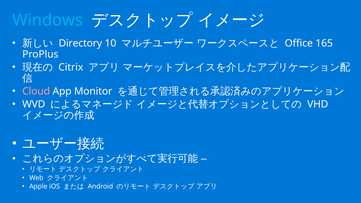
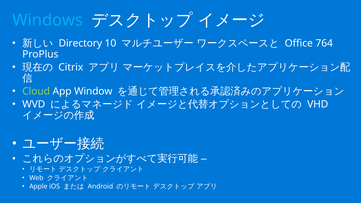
165: 165 -> 764
Cloud colour: pink -> light green
Monitor: Monitor -> Window
